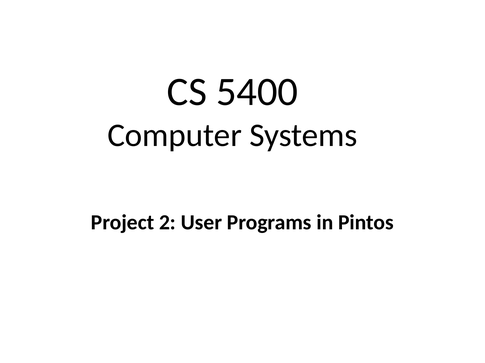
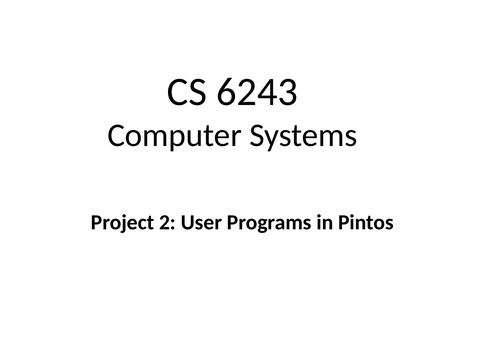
5400: 5400 -> 6243
